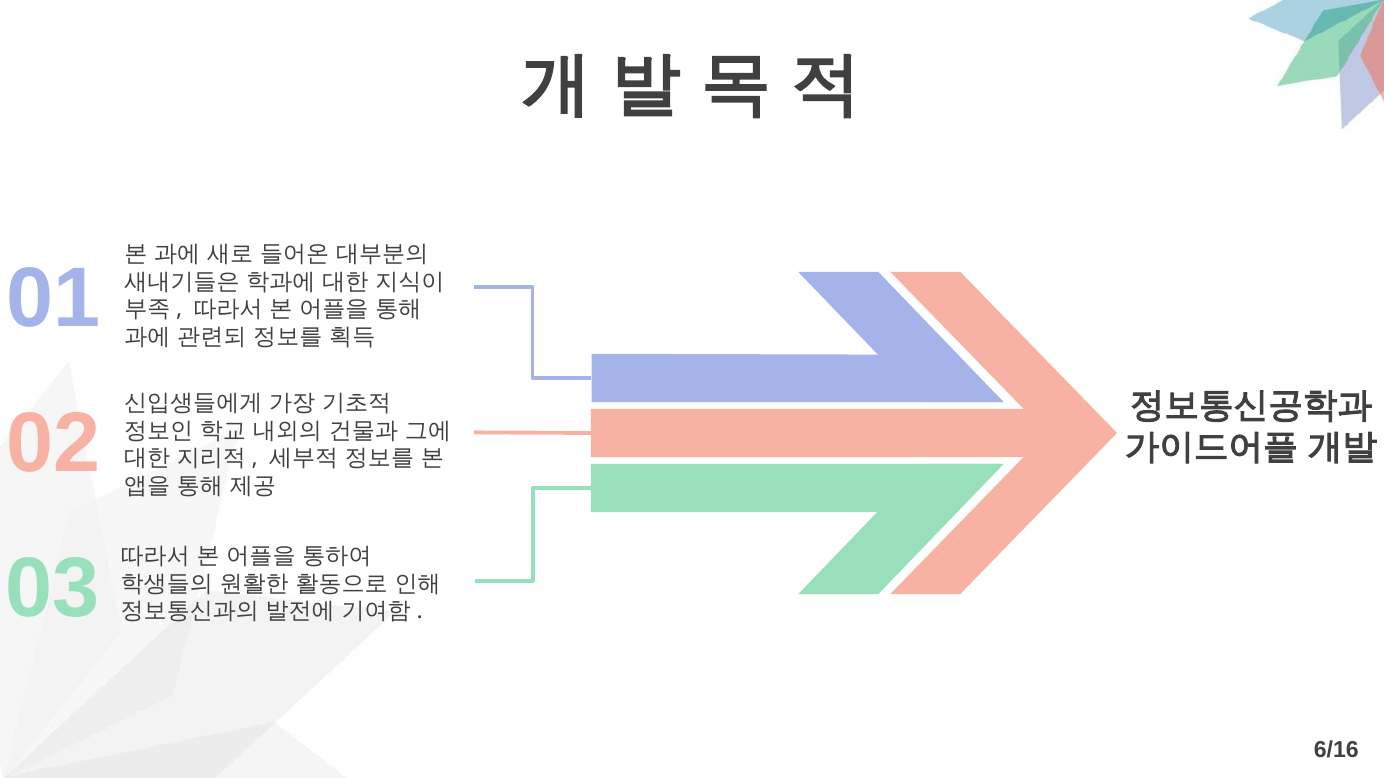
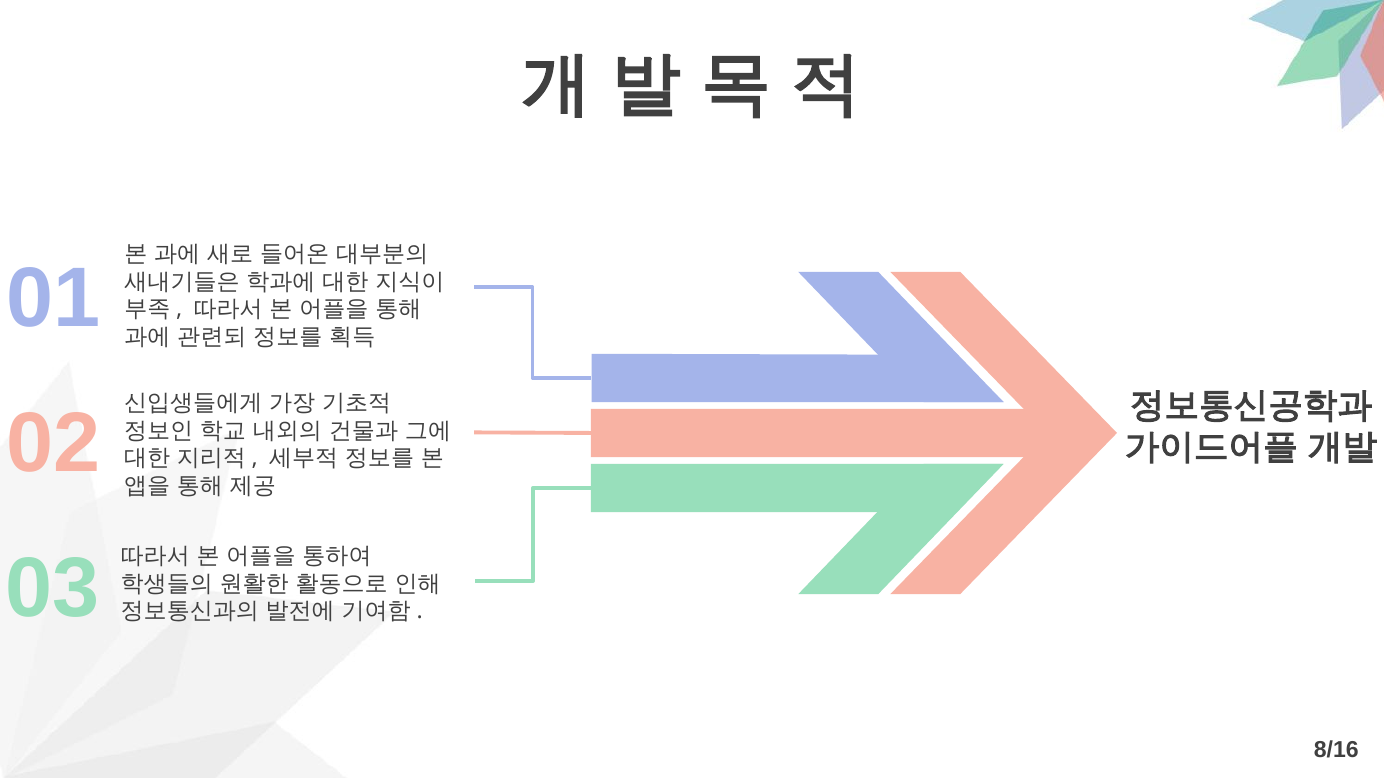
6/16: 6/16 -> 8/16
